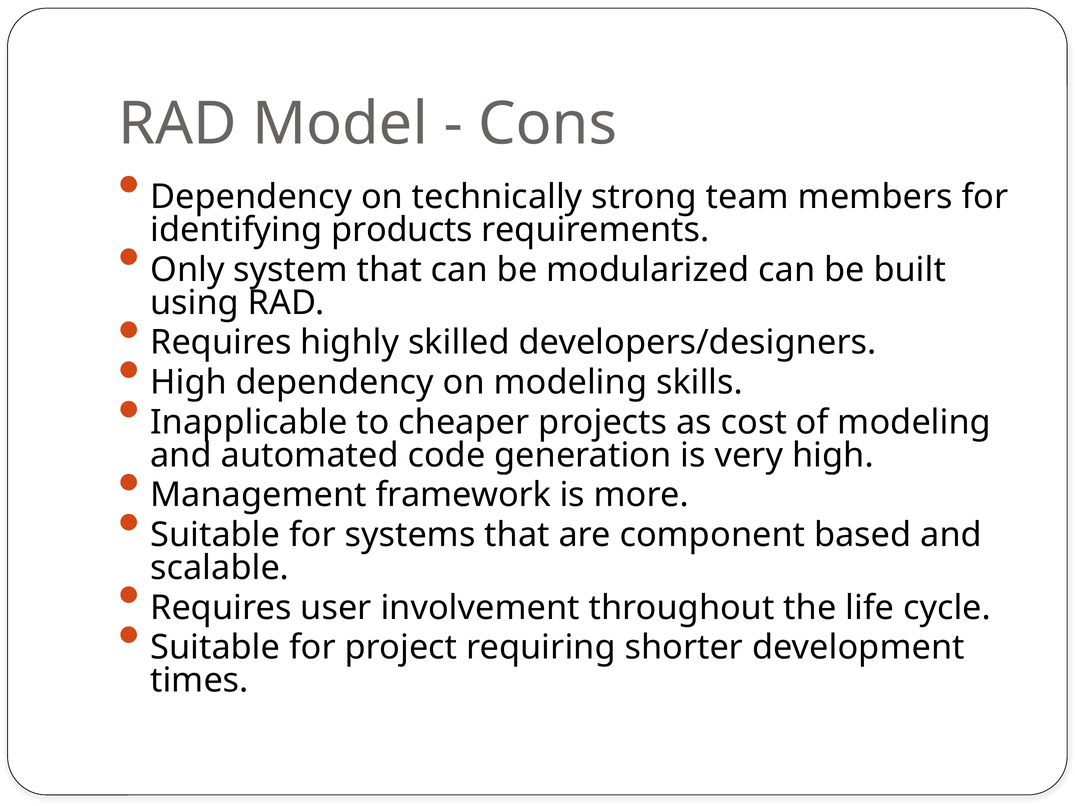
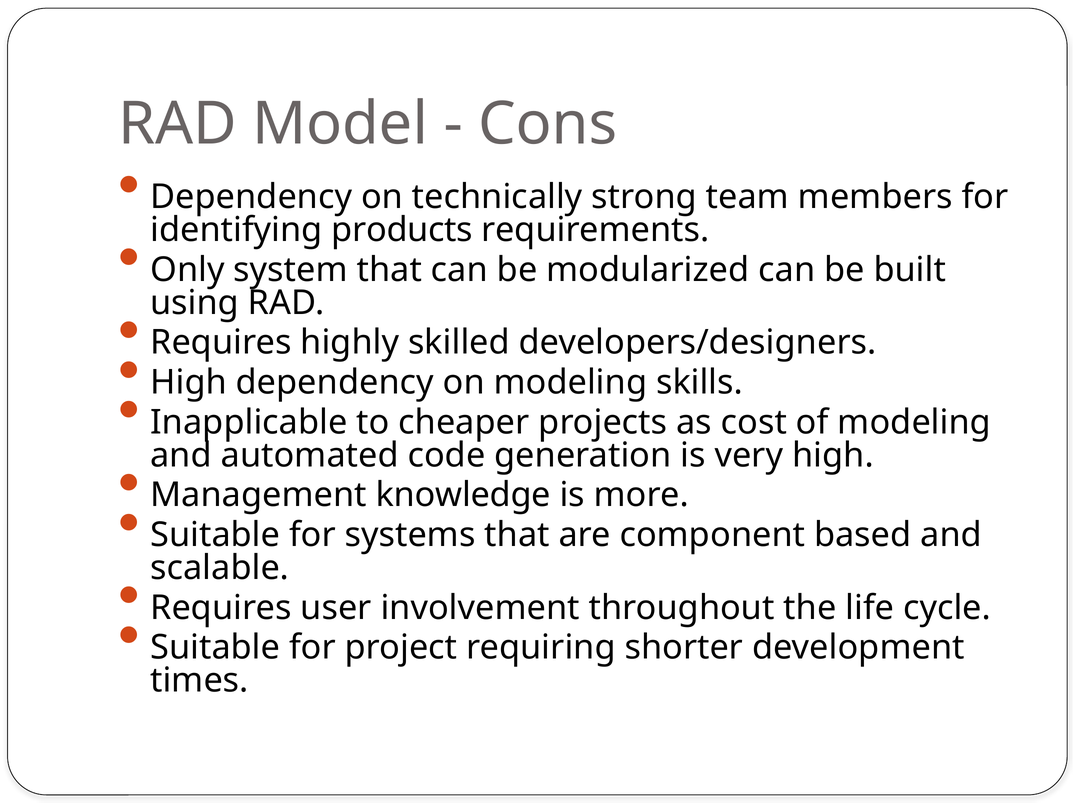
framework: framework -> knowledge
